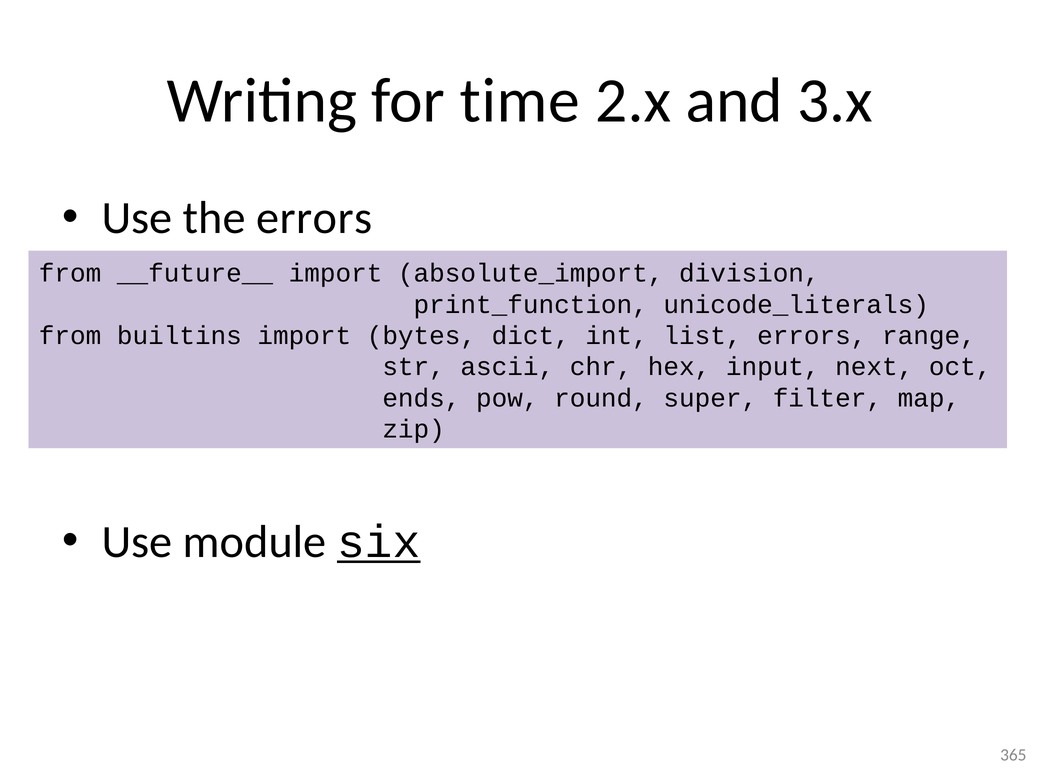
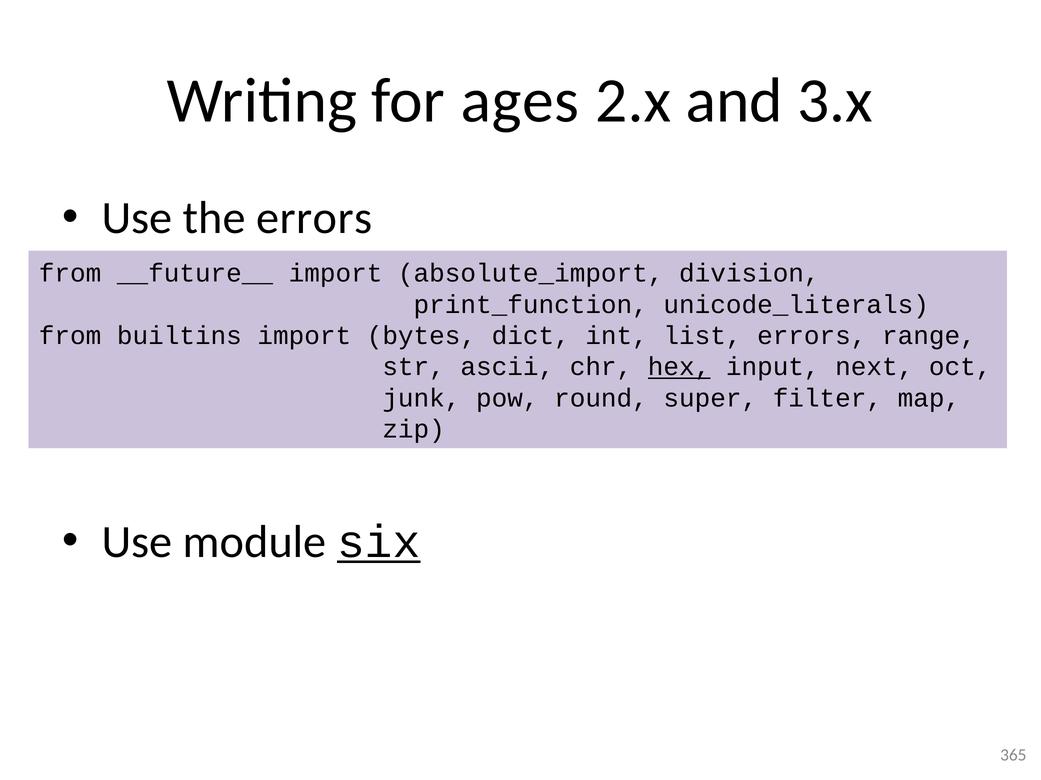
time: time -> ages
hex underline: none -> present
ends: ends -> junk
